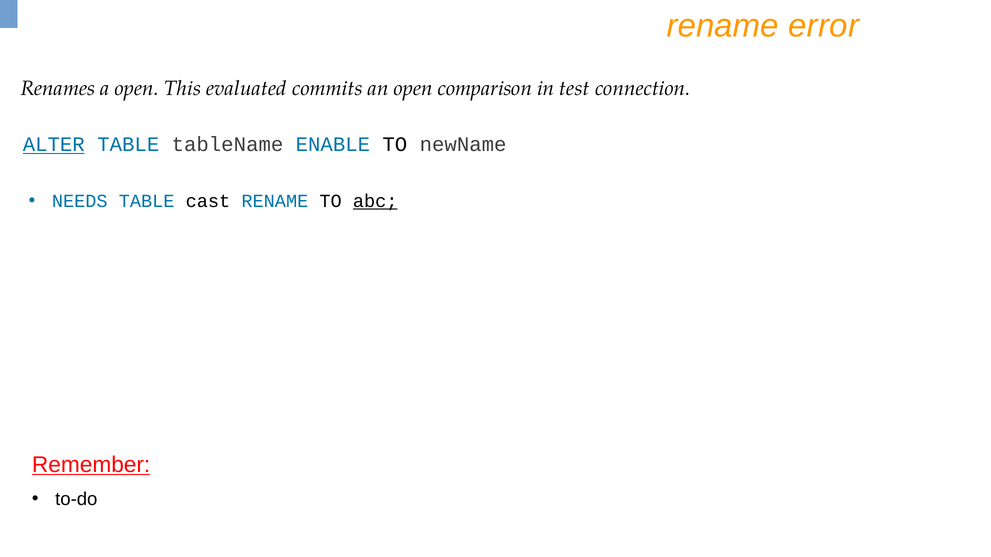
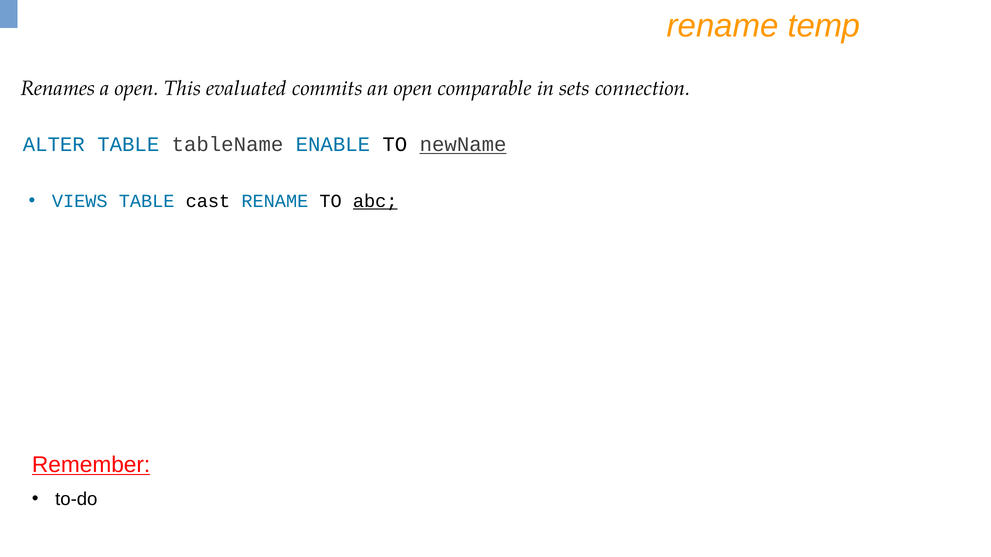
error: error -> temp
comparison: comparison -> comparable
test: test -> sets
ALTER underline: present -> none
newName underline: none -> present
NEEDS: NEEDS -> VIEWS
